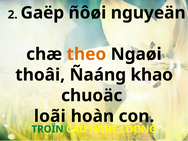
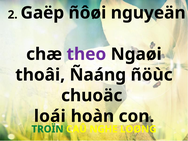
theo colour: orange -> purple
khao: khao -> ñöùc
loãi: loãi -> loái
